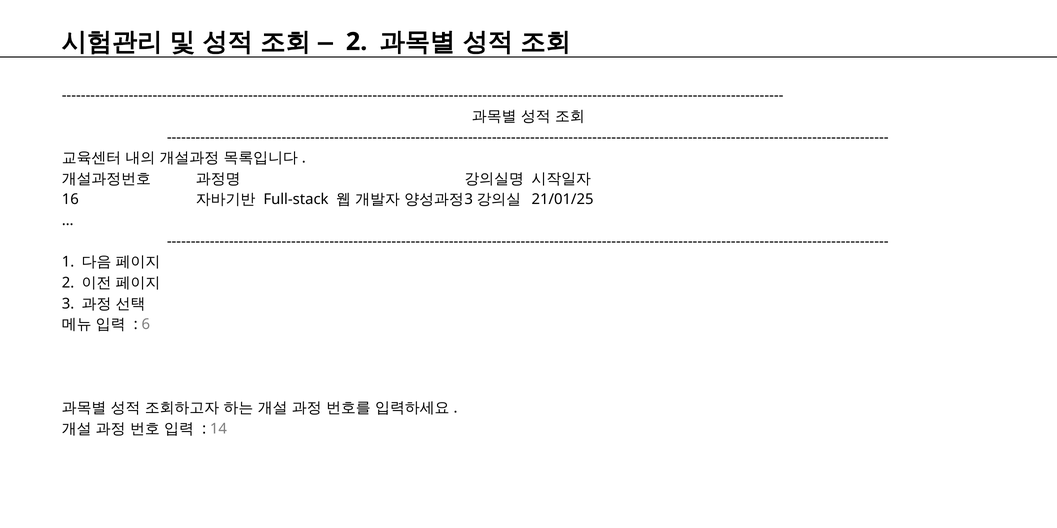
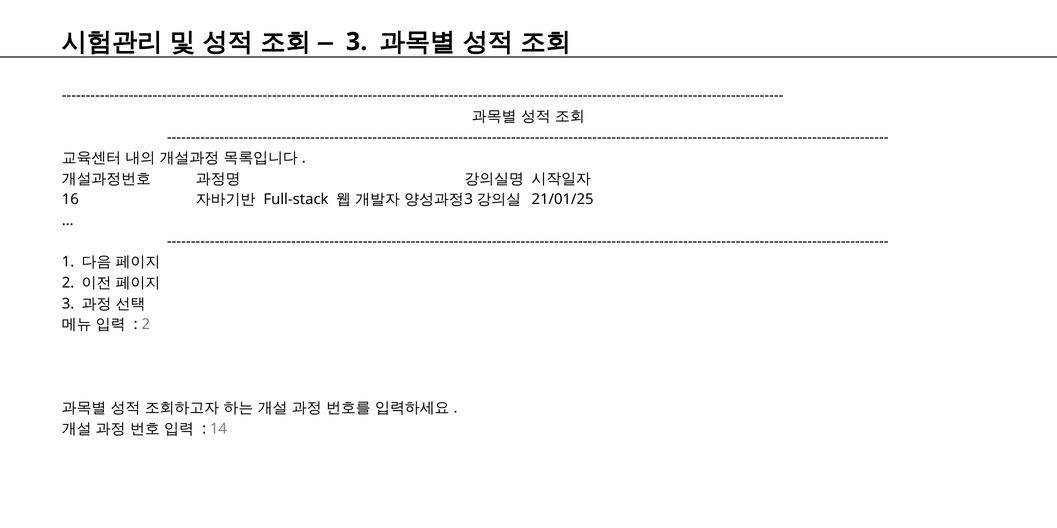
2 at (357, 42): 2 -> 3
6 at (146, 325): 6 -> 2
